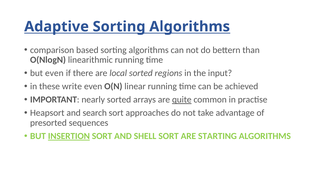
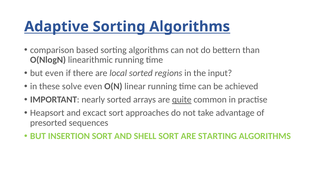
write: write -> solve
search: search -> excact
INSERTION underline: present -> none
